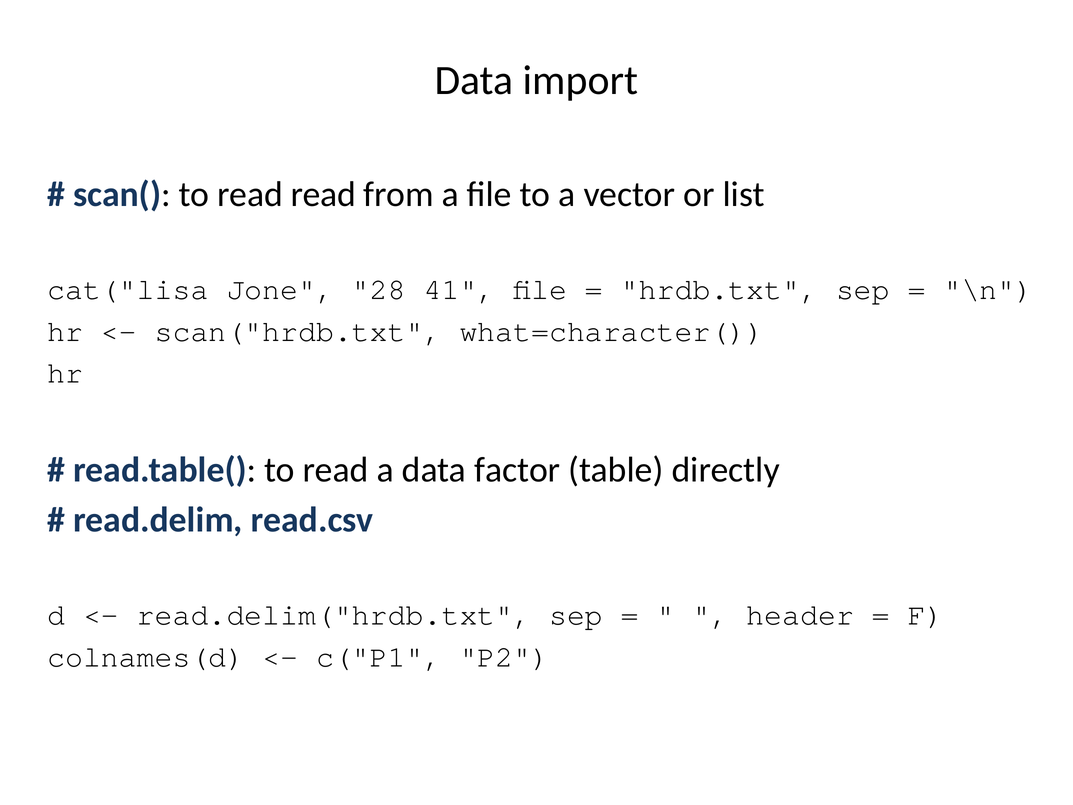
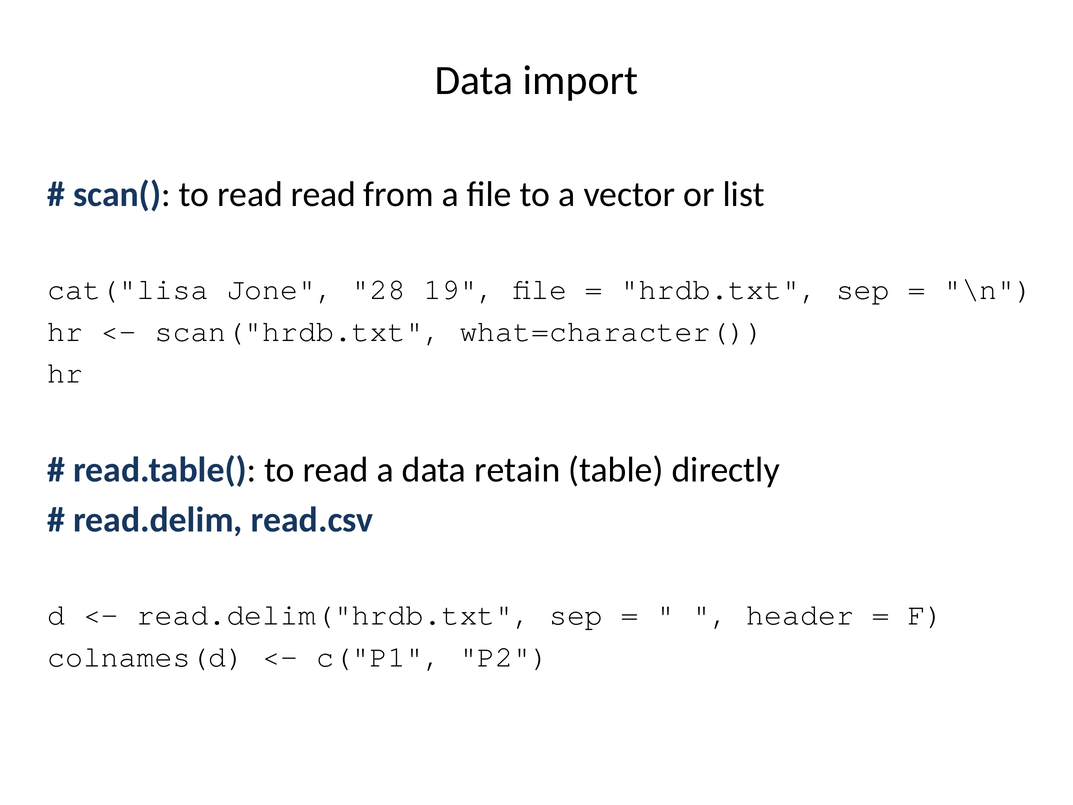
41: 41 -> 19
factor: factor -> retain
